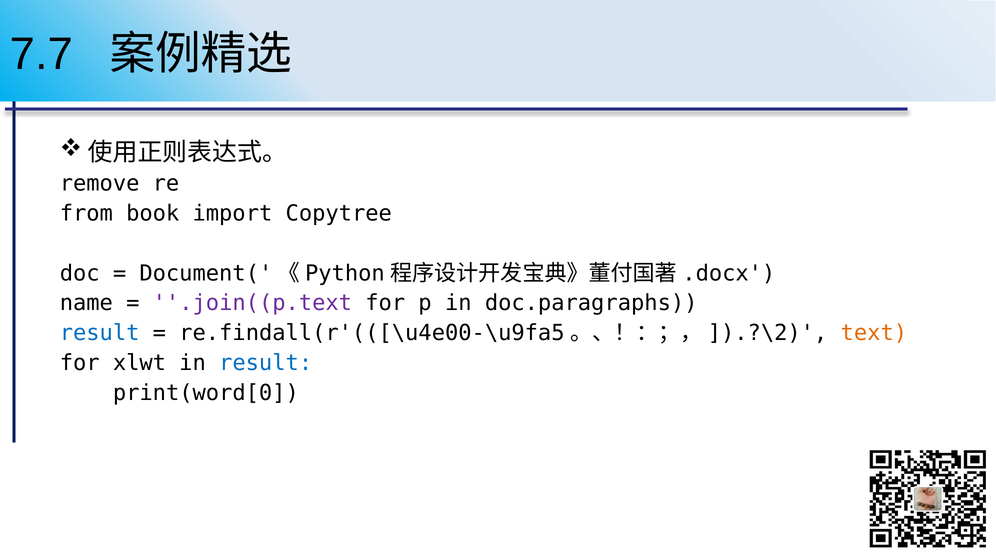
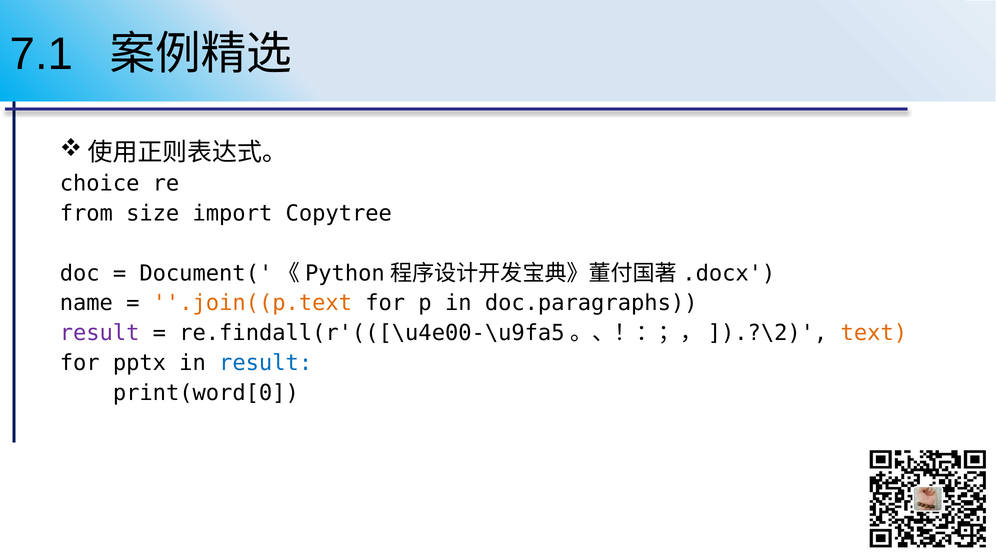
7.7: 7.7 -> 7.1
remove: remove -> choice
book: book -> size
.join((p.text colour: purple -> orange
result at (100, 333) colour: blue -> purple
xlwt: xlwt -> pptx
